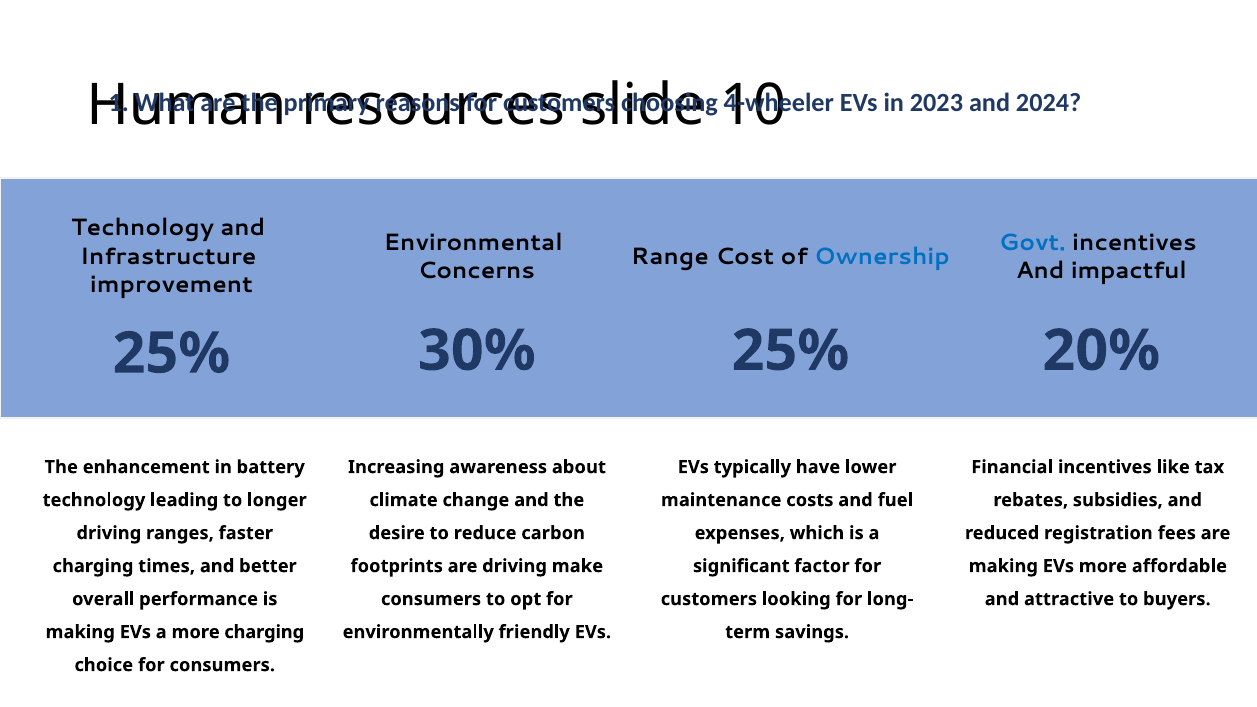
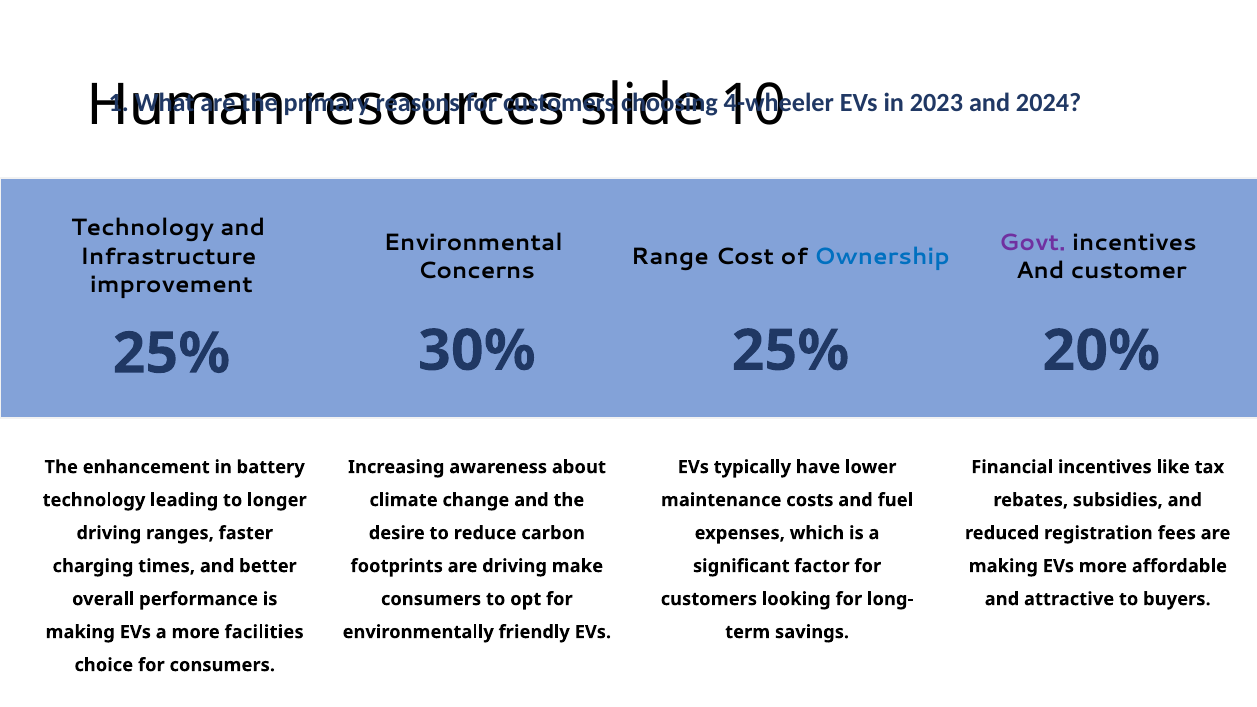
Govt colour: blue -> purple
impactful: impactful -> customer
more charging: charging -> facilities
